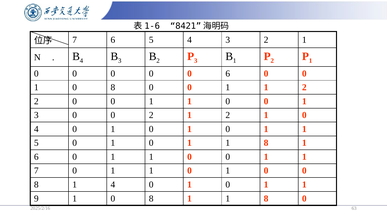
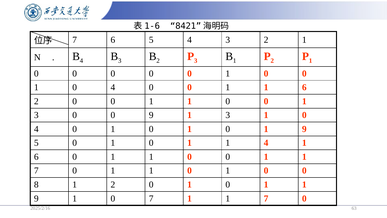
0 0 0 6: 6 -> 1
8 at (113, 87): 8 -> 4
1 1 2: 2 -> 6
0 2: 2 -> 9
2 at (228, 115): 2 -> 3
1 at (304, 129): 1 -> 9
0 1 1 8: 8 -> 4
1 4: 4 -> 2
9 1 0 8: 8 -> 7
8 at (266, 198): 8 -> 7
